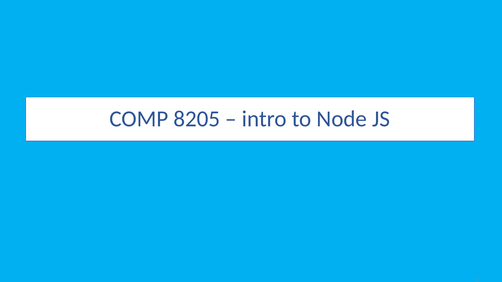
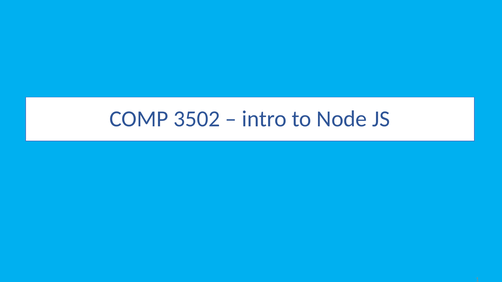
8205: 8205 -> 3502
